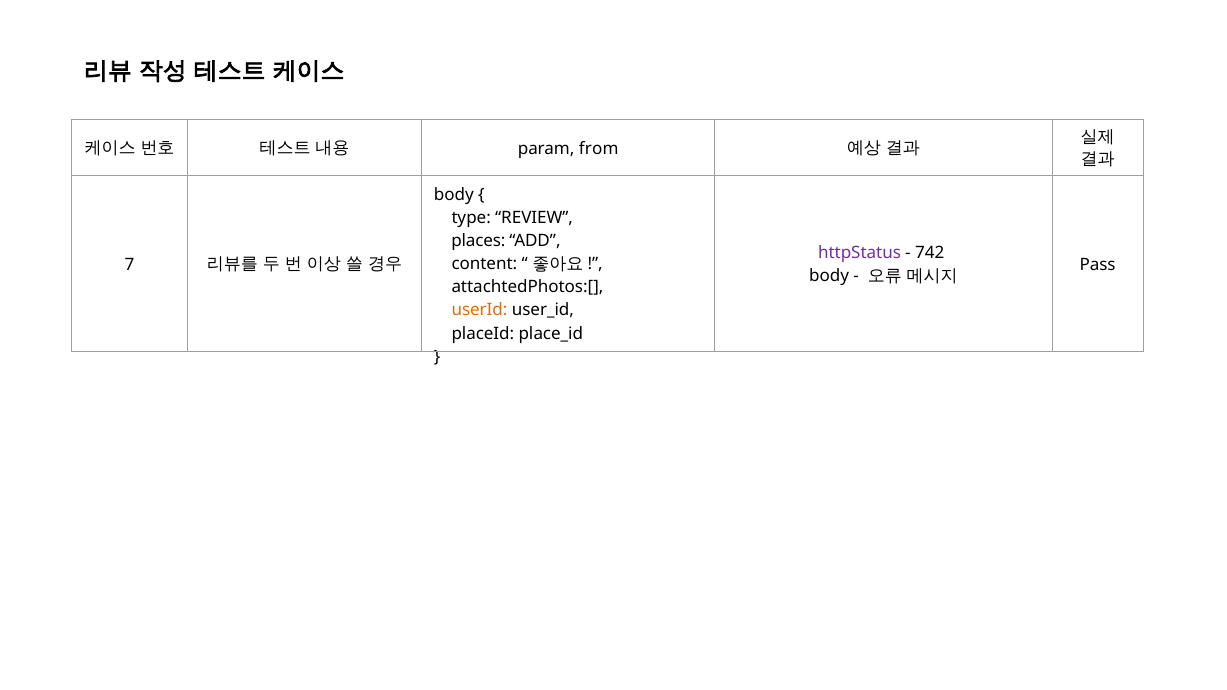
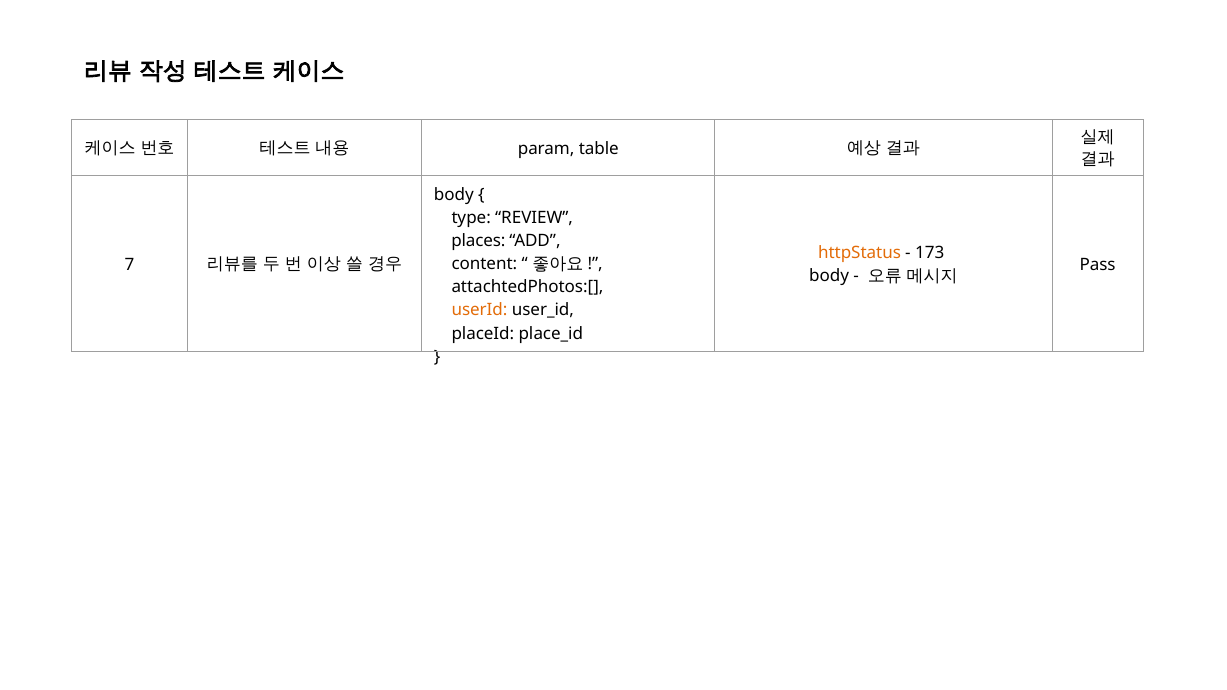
from: from -> table
httpStatus colour: purple -> orange
742: 742 -> 173
